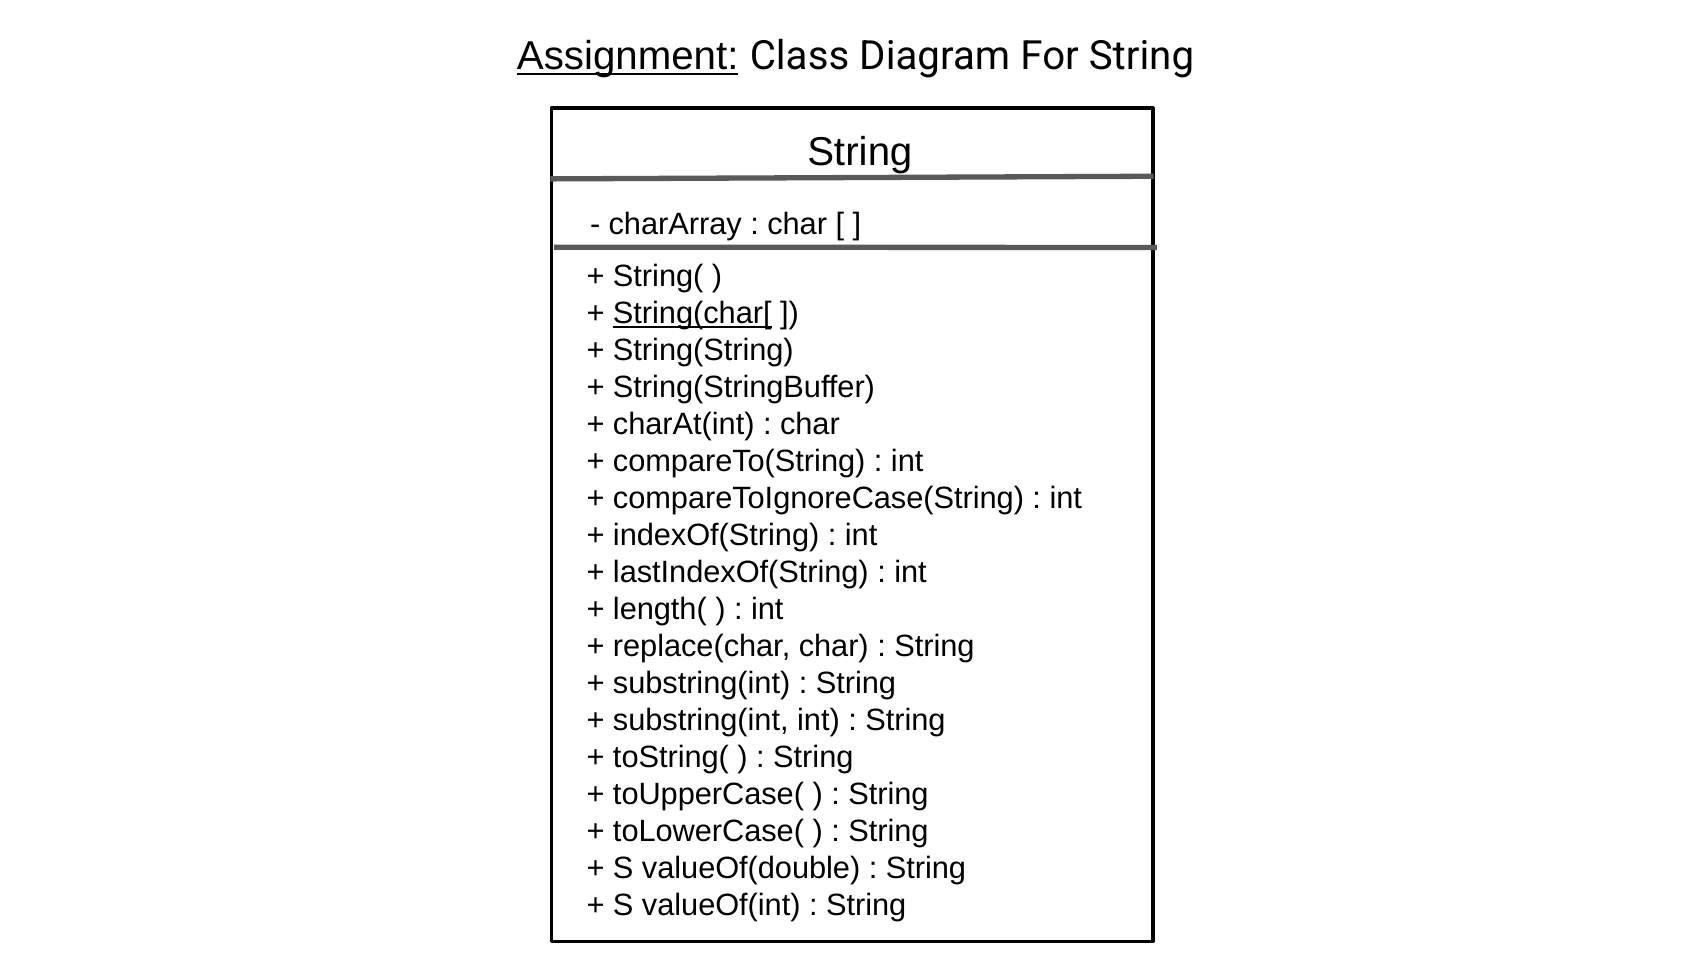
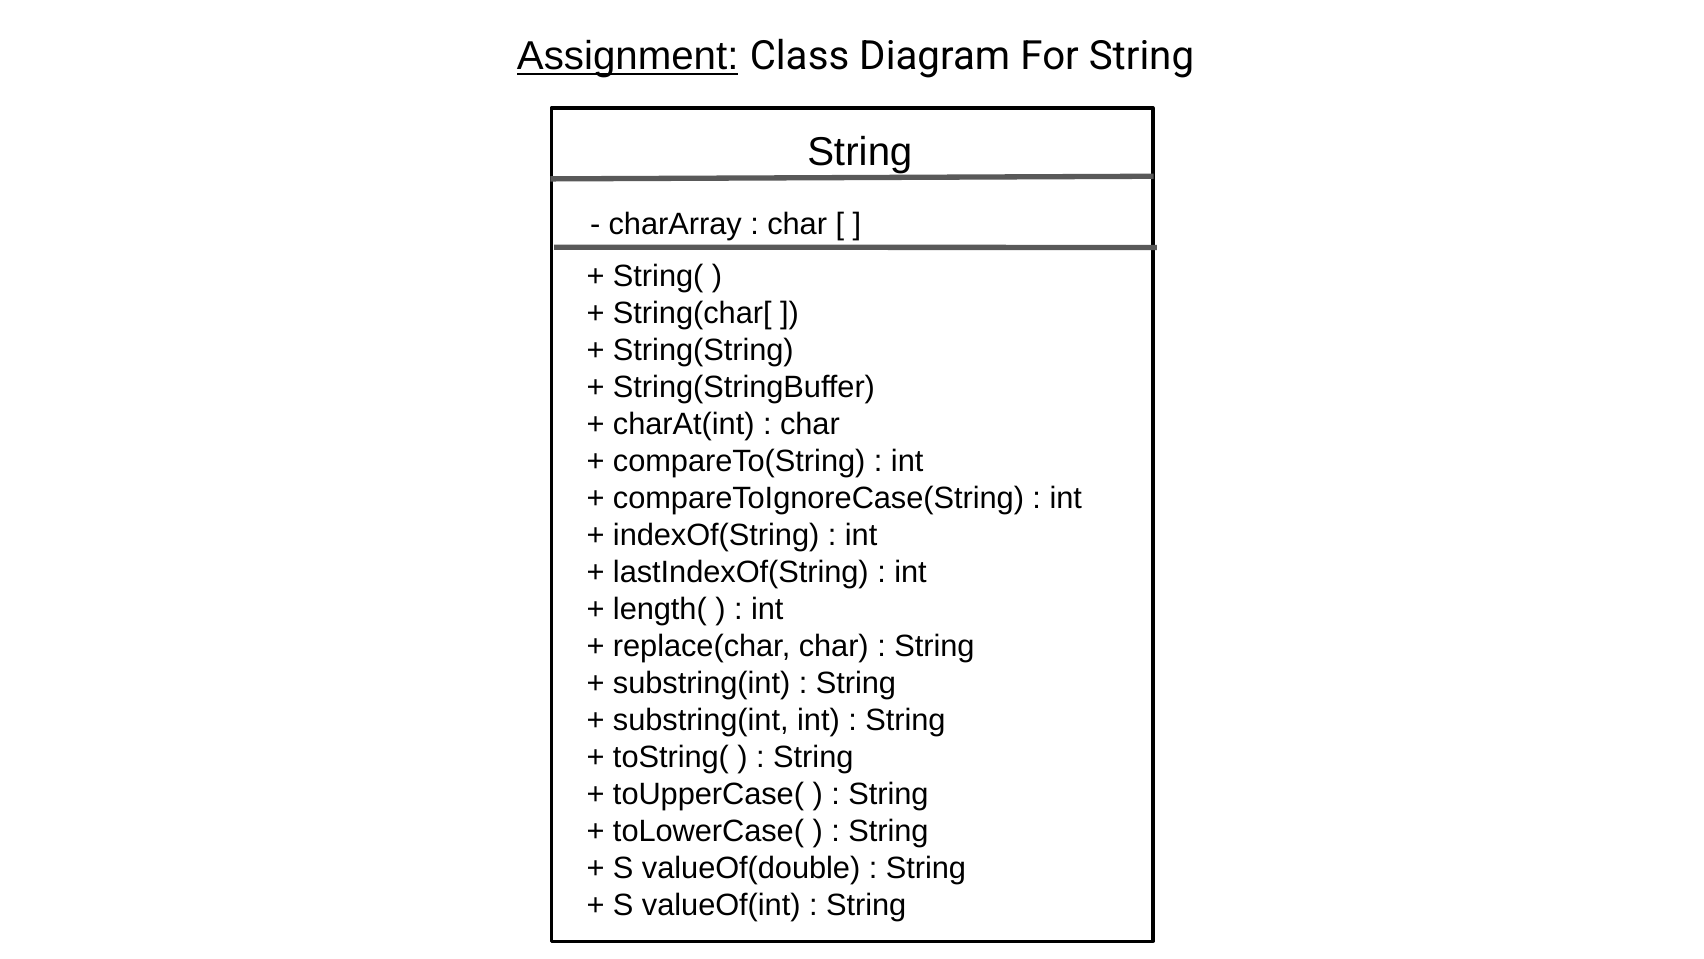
String(char[ underline: present -> none
